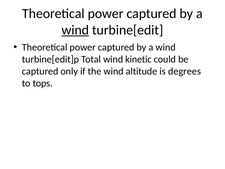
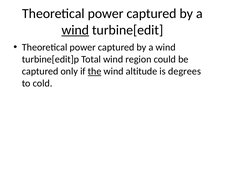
kinetic: kinetic -> region
the underline: none -> present
tops: tops -> cold
